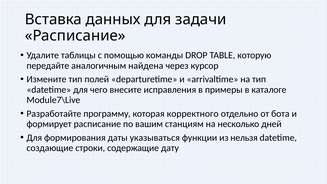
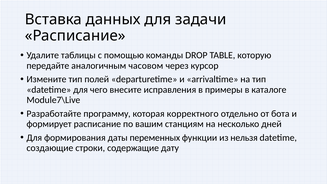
найдена: найдена -> часовом
указываться: указываться -> переменных
